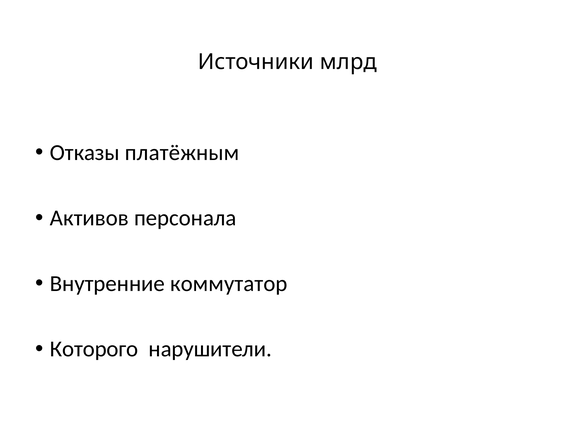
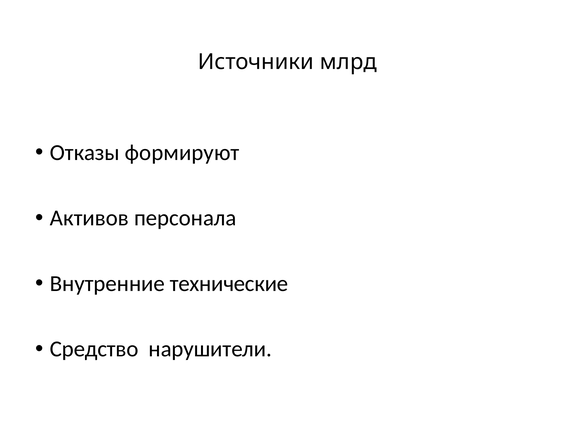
платёжным: платёжным -> формируют
коммутатор: коммутатор -> технические
Которого: Которого -> Средство
